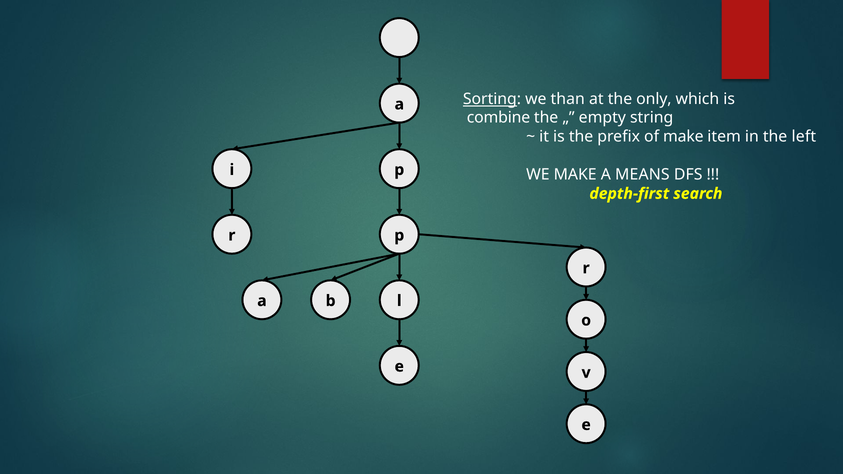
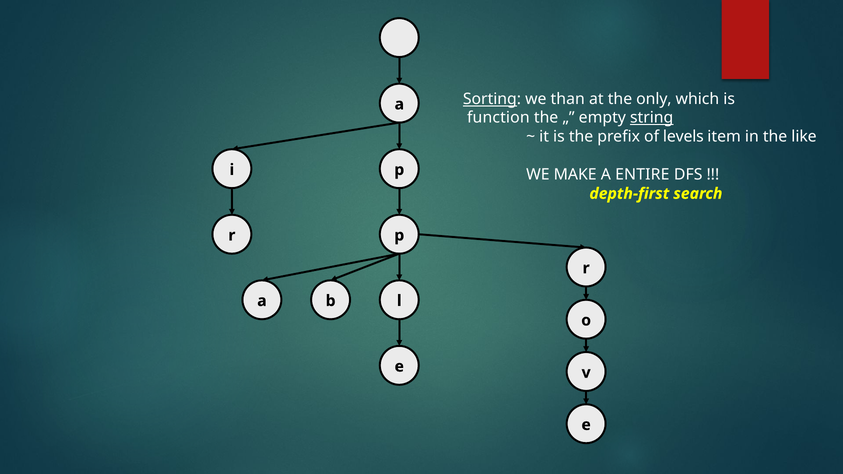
combine: combine -> function
string underline: none -> present
of make: make -> levels
left: left -> like
MEANS: MEANS -> ENTIRE
